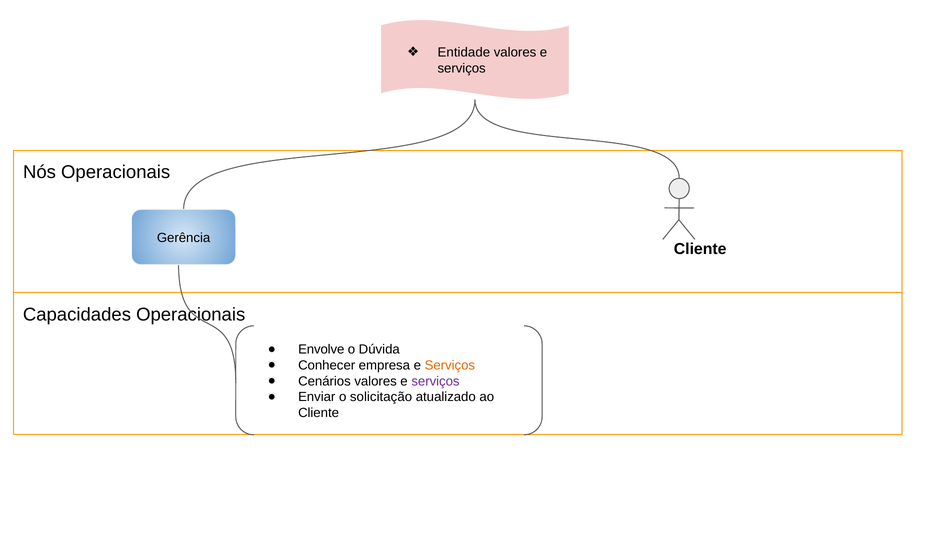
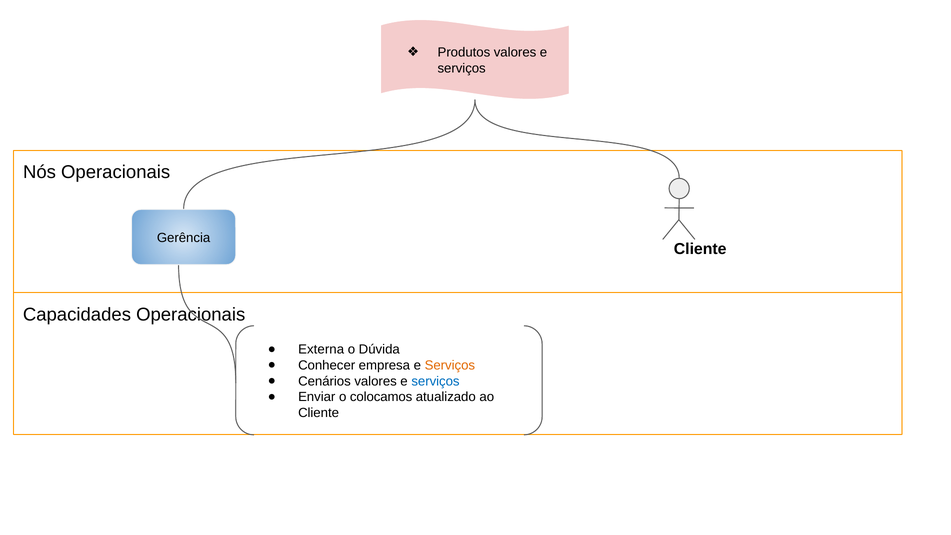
Entidade: Entidade -> Produtos
Envolve: Envolve -> Externa
serviços at (436, 381) colour: purple -> blue
solicitação: solicitação -> colocamos
